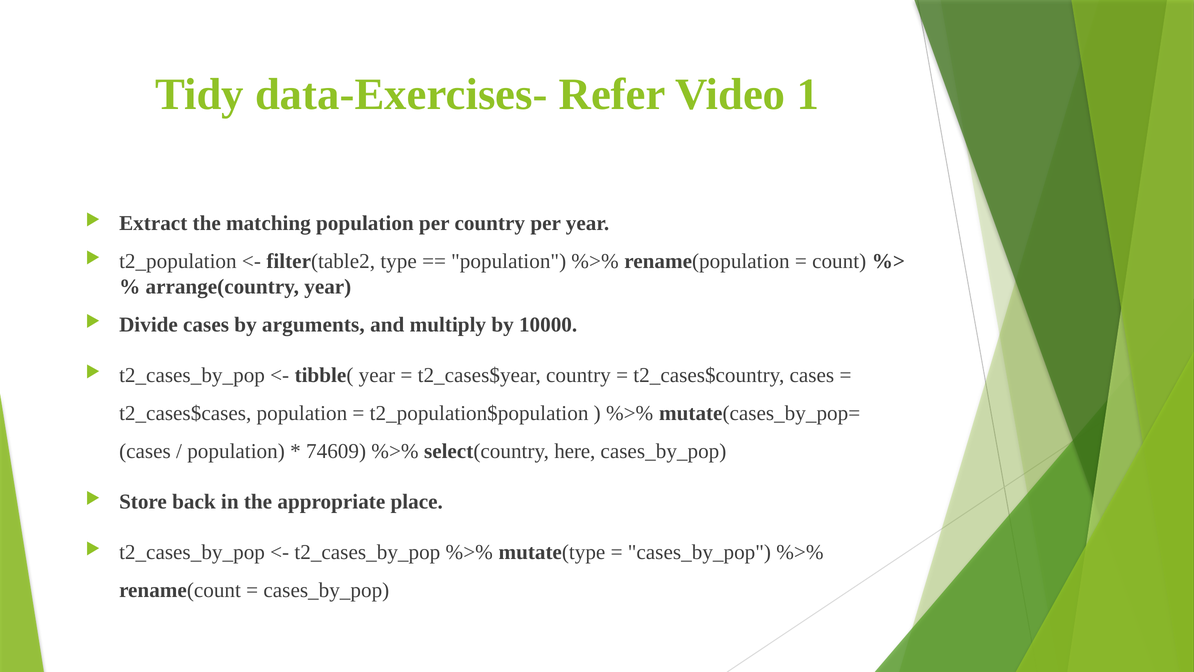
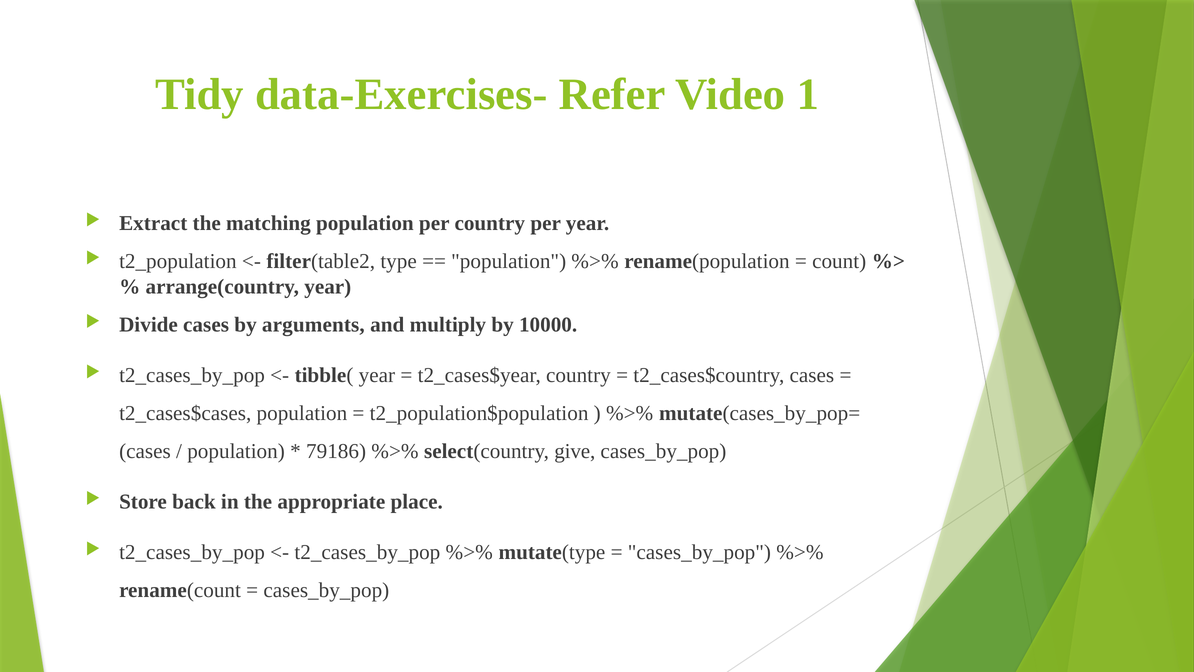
74609: 74609 -> 79186
here: here -> give
